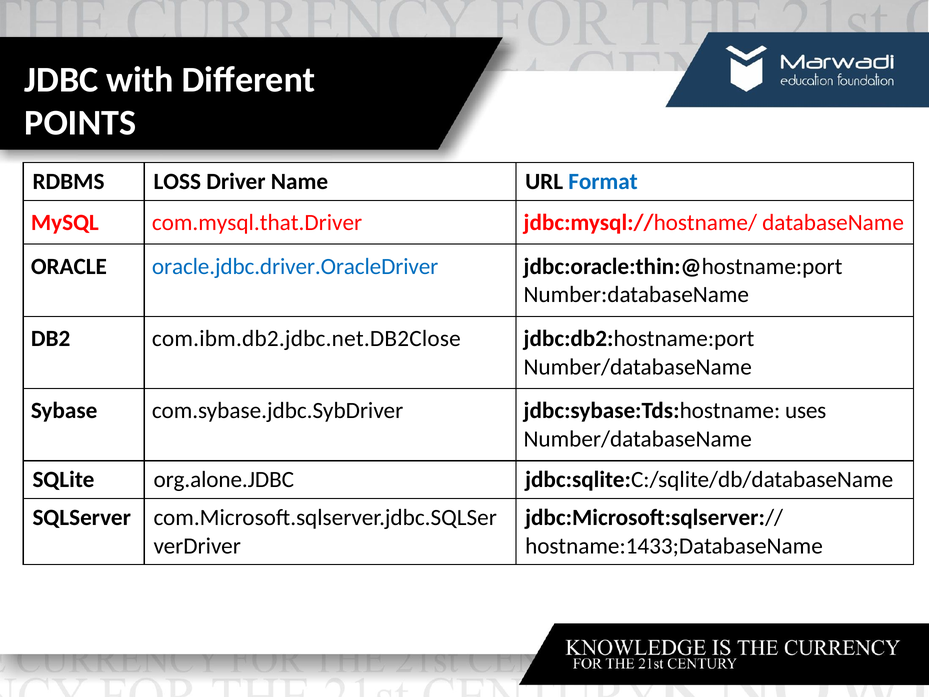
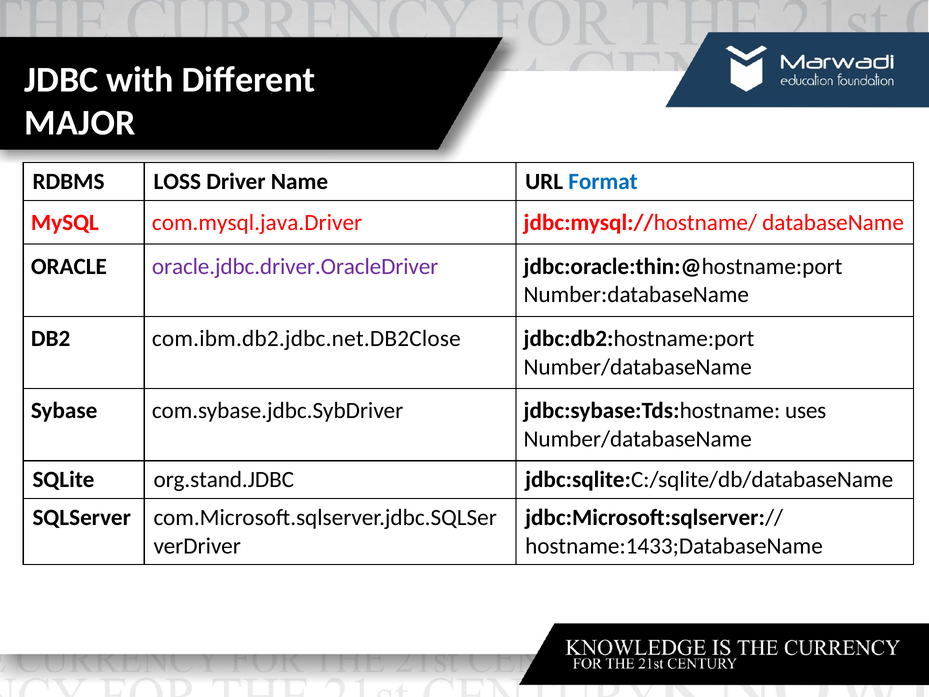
POINTS: POINTS -> MAJOR
com.mysql.that.Driver: com.mysql.that.Driver -> com.mysql.java.Driver
oracle.jdbc.driver.OracleDriver colour: blue -> purple
org.alone.JDBC: org.alone.JDBC -> org.stand.JDBC
